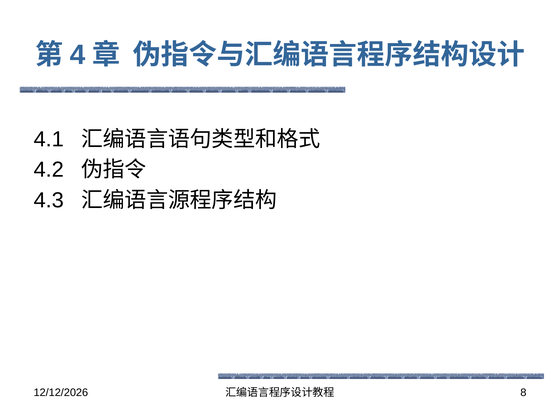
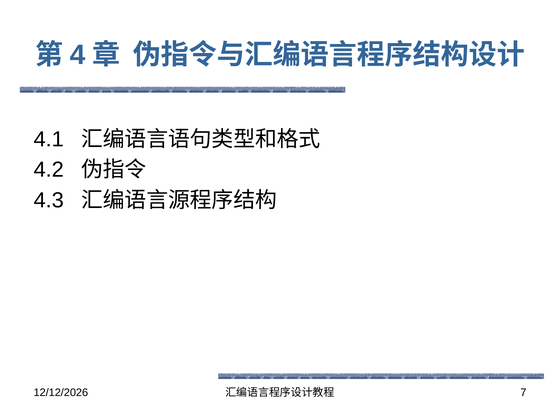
8: 8 -> 7
